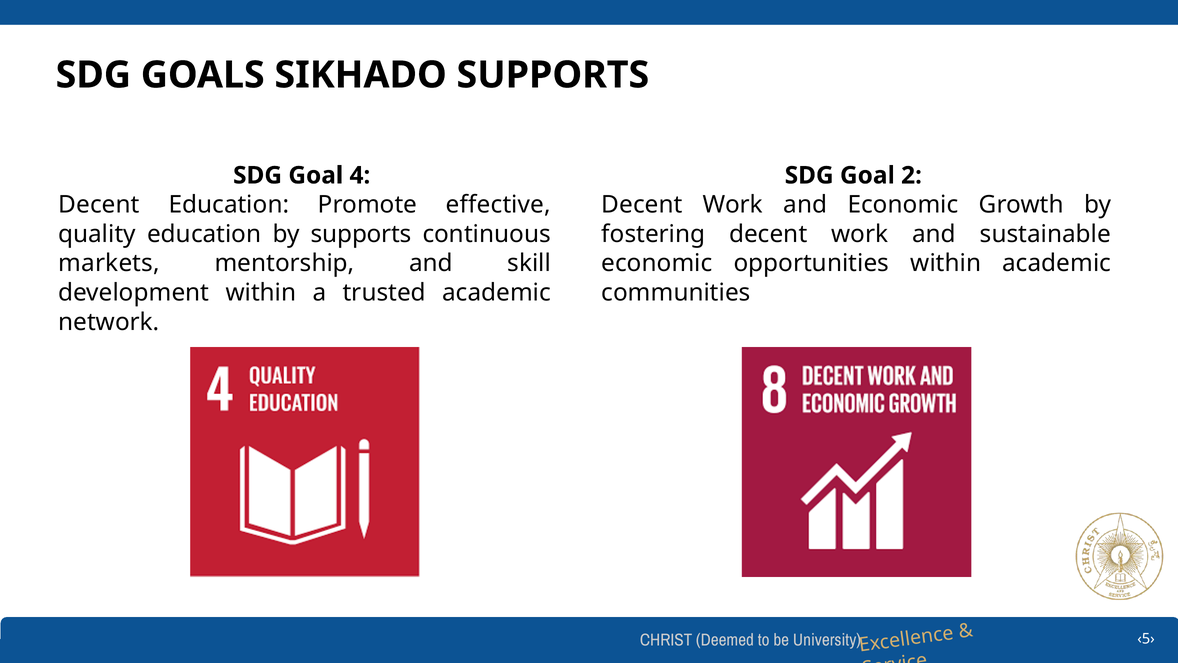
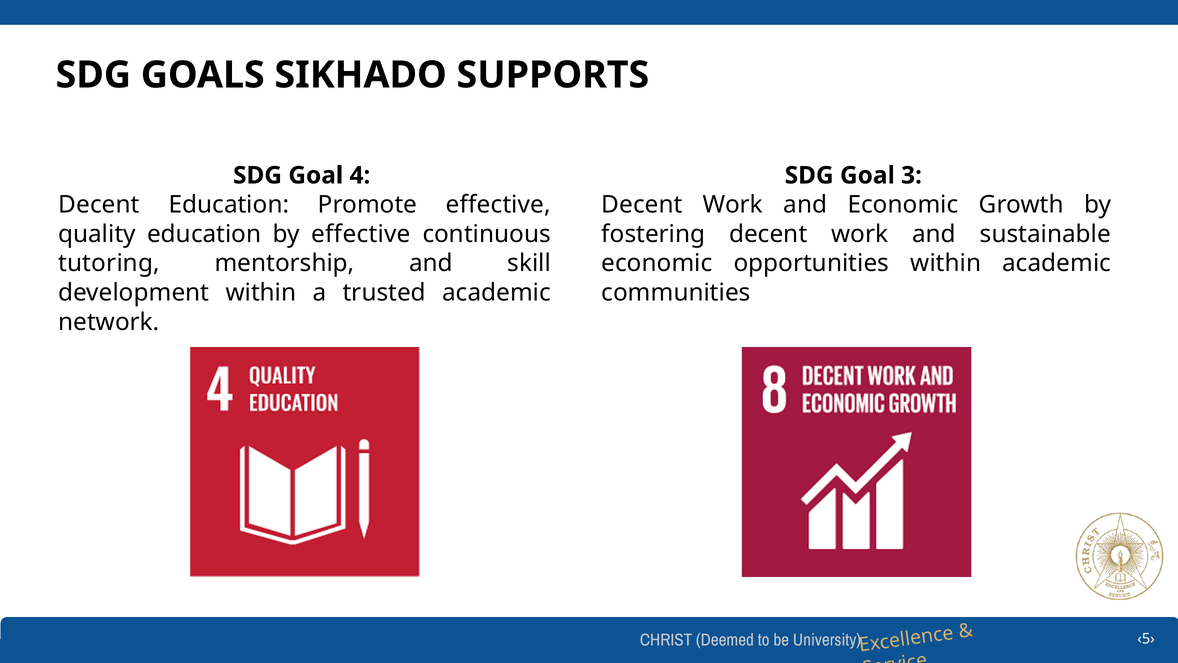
2: 2 -> 3
by supports: supports -> effective
markets: markets -> tutoring
